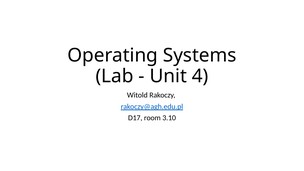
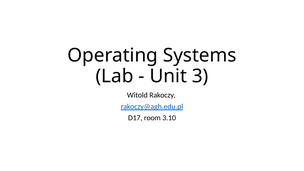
4: 4 -> 3
